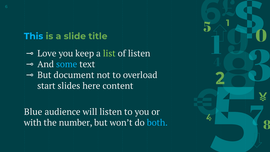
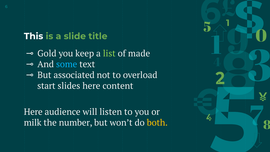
This colour: light blue -> white
Love: Love -> Gold
of listen: listen -> made
document: document -> associated
Blue at (33, 112): Blue -> Here
with: with -> milk
both colour: light blue -> yellow
